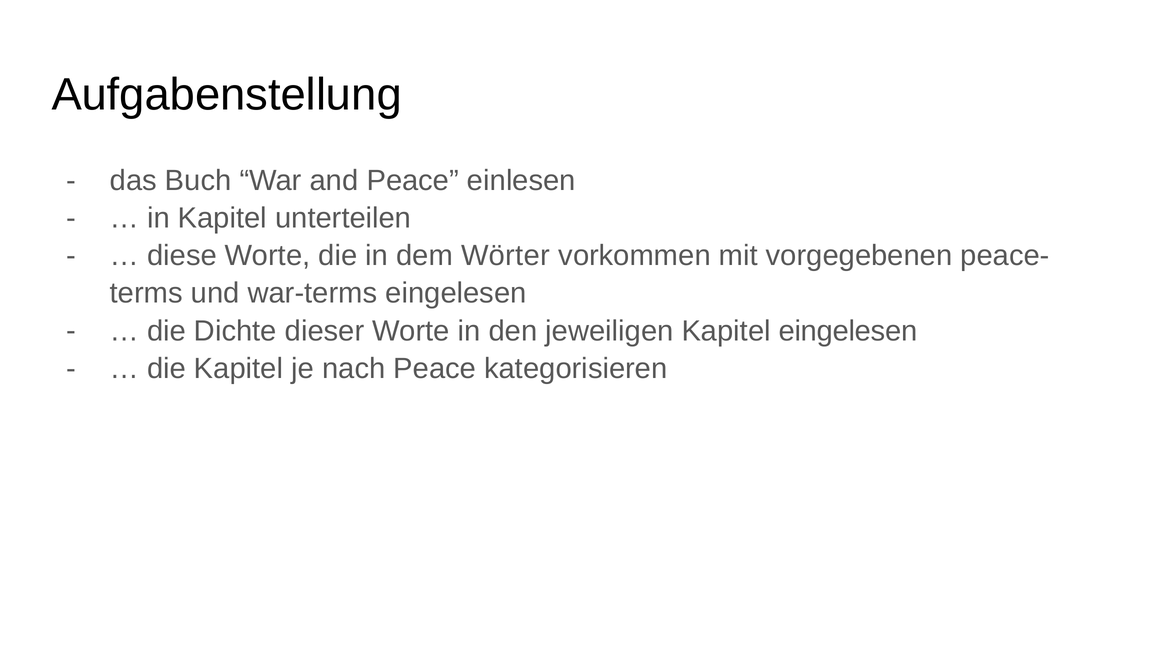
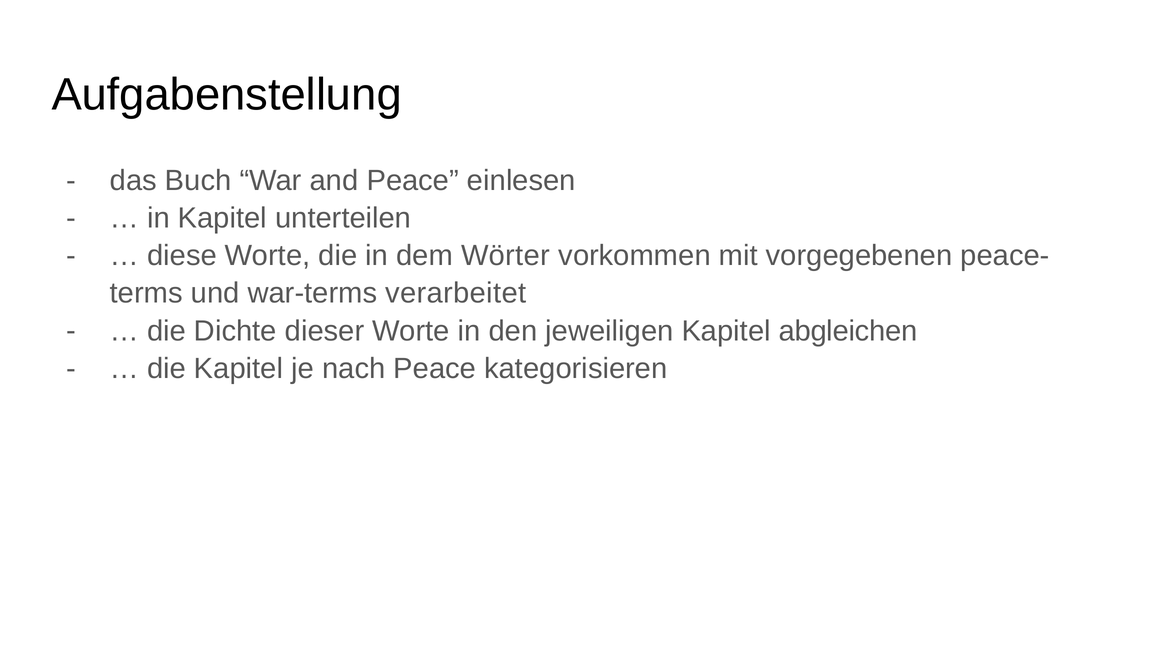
war-terms eingelesen: eingelesen -> verarbeitet
Kapitel eingelesen: eingelesen -> abgleichen
